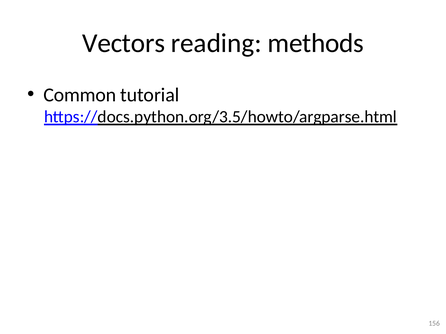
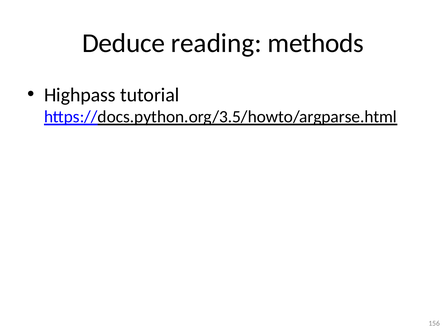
Vectors: Vectors -> Deduce
Common: Common -> Highpass
